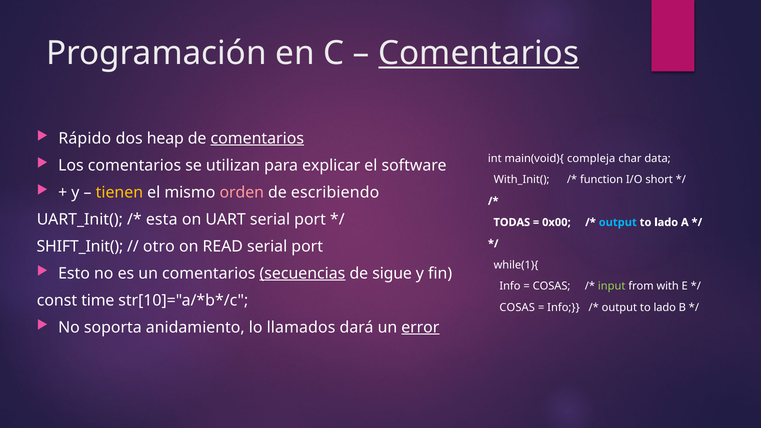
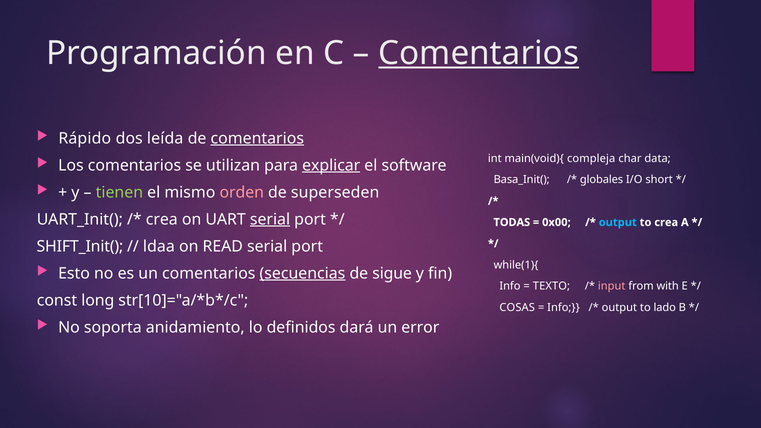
heap: heap -> leída
explicar underline: none -> present
With_Init(: With_Init( -> Basa_Init(
function: function -> globales
tienen colour: yellow -> light green
escribiendo: escribiendo -> superseden
esta at (162, 219): esta -> crea
serial at (270, 219) underline: none -> present
lado at (666, 222): lado -> crea
otro: otro -> ldaa
COSAS at (552, 286): COSAS -> TEXTO
input colour: light green -> pink
time: time -> long
llamados: llamados -> definidos
error underline: present -> none
